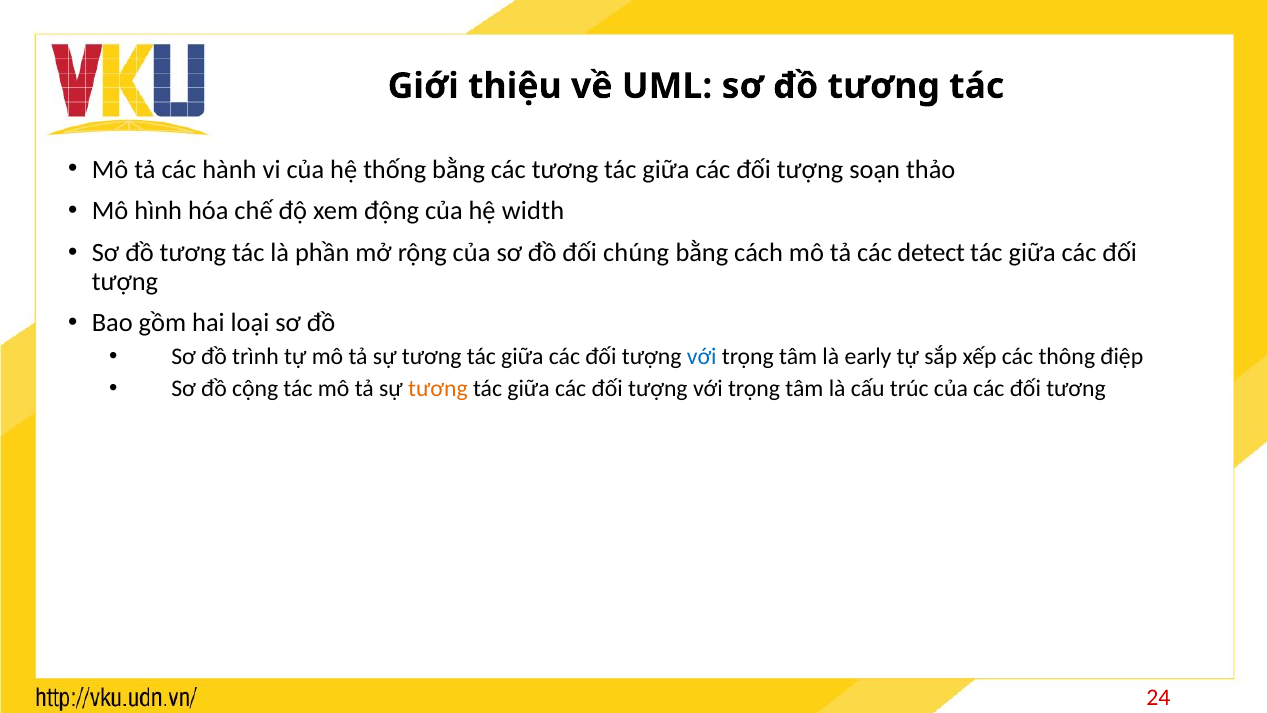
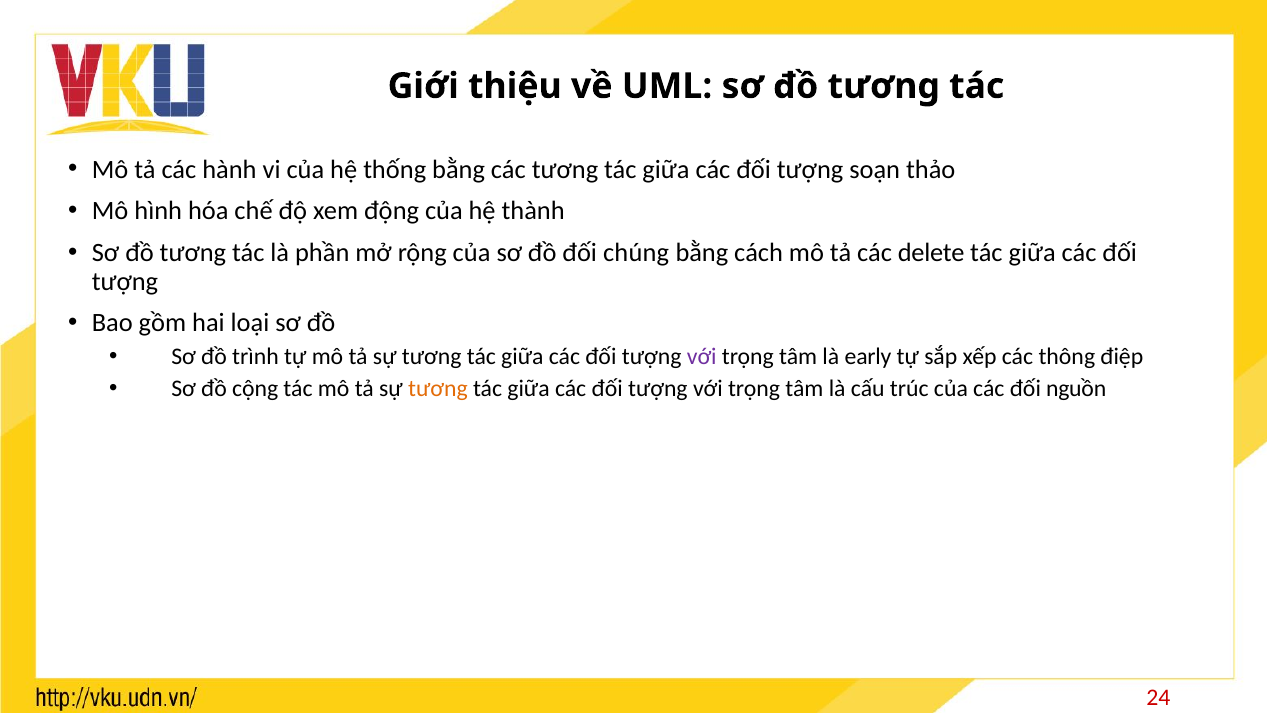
width: width -> thành
detect: detect -> delete
với at (702, 357) colour: blue -> purple
đối tương: tương -> nguồn
